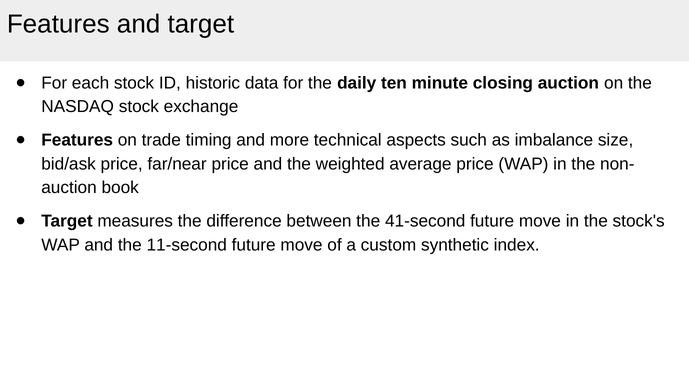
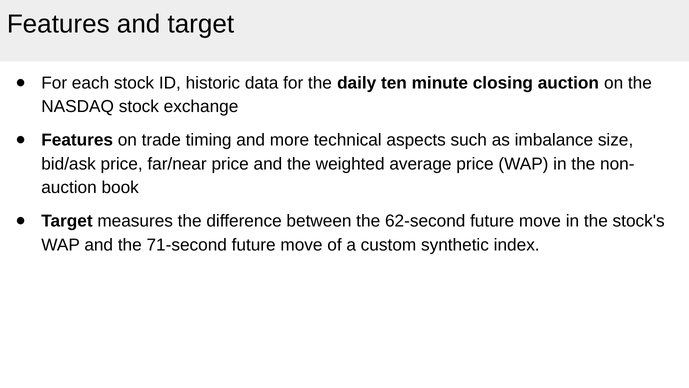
41-second: 41-second -> 62-second
11-second: 11-second -> 71-second
